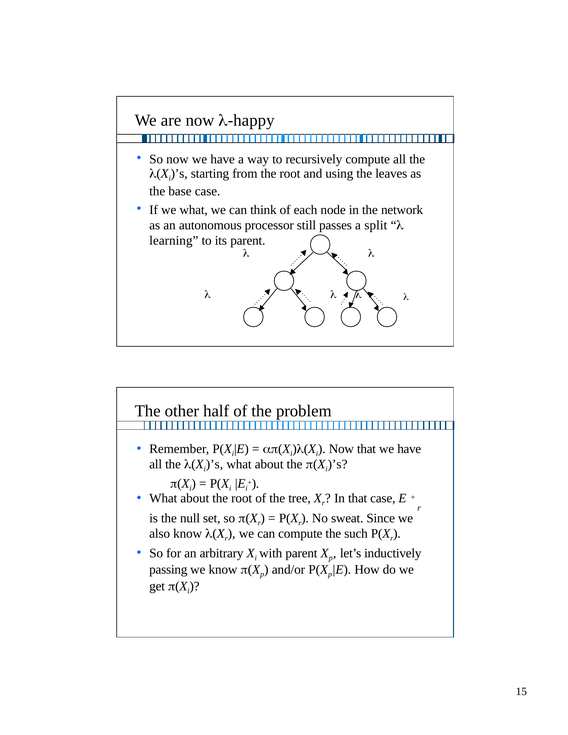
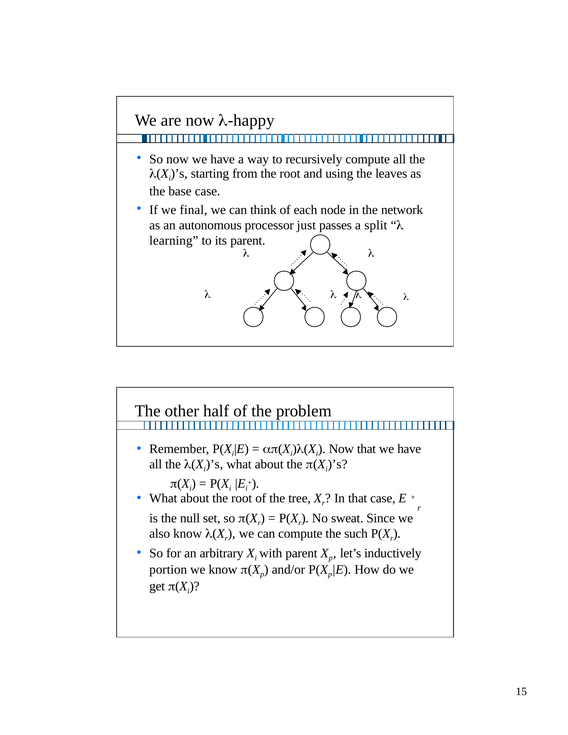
we what: what -> final
still: still -> just
passing: passing -> portion
